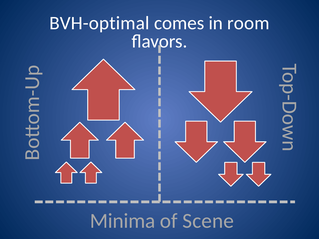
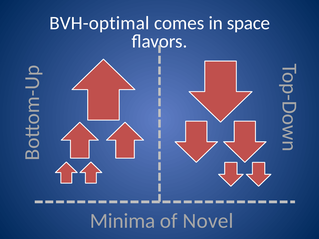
room: room -> space
Scene: Scene -> Novel
